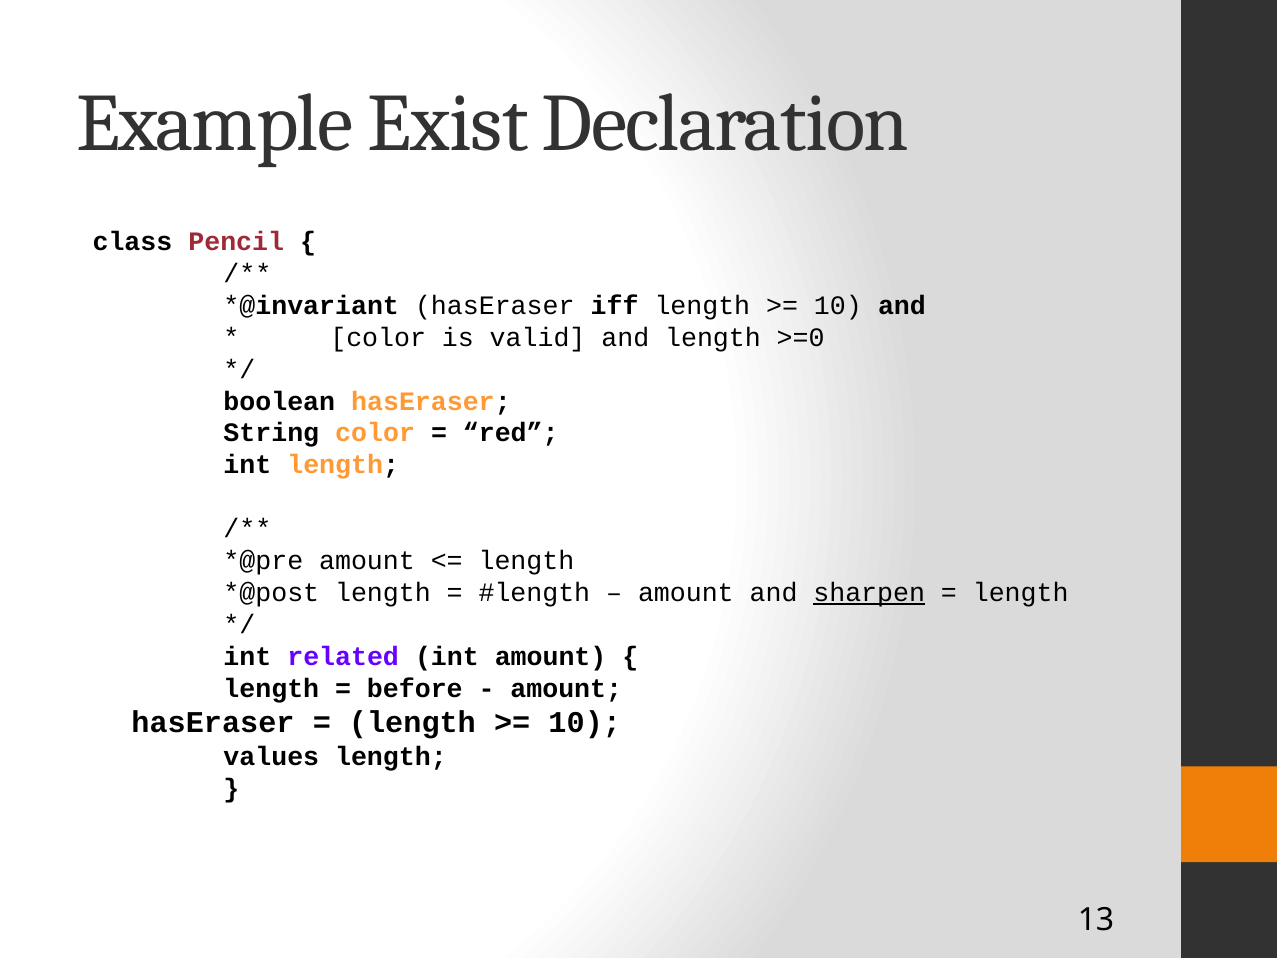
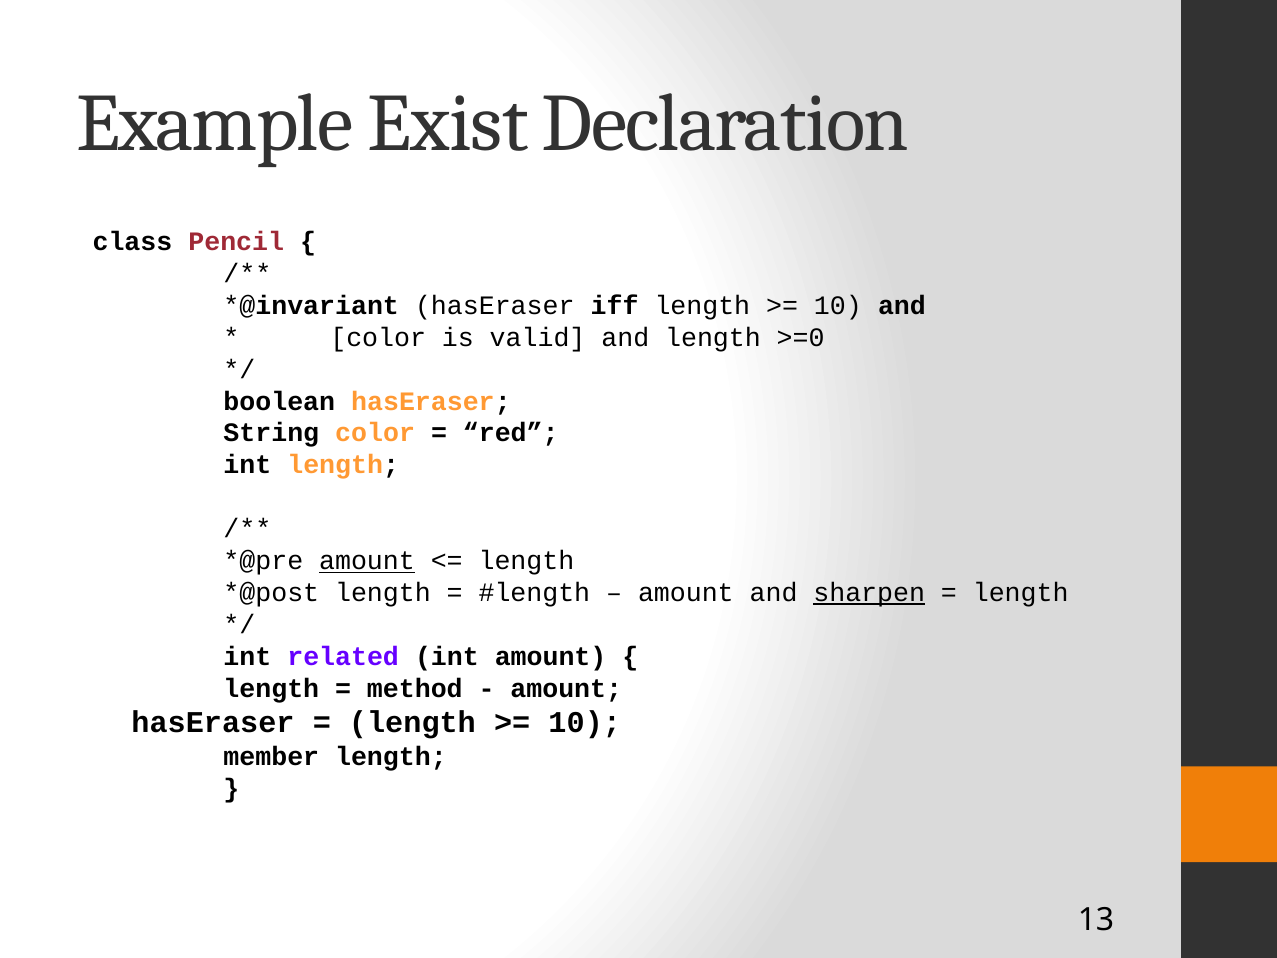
amount at (367, 561) underline: none -> present
before: before -> method
values: values -> member
